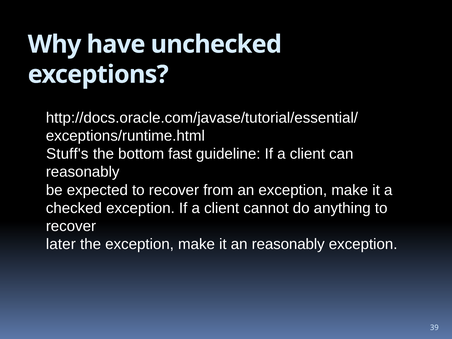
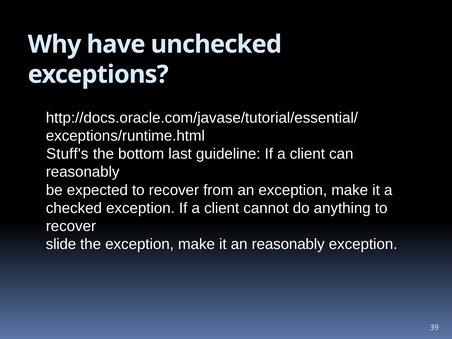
fast: fast -> last
later: later -> slide
